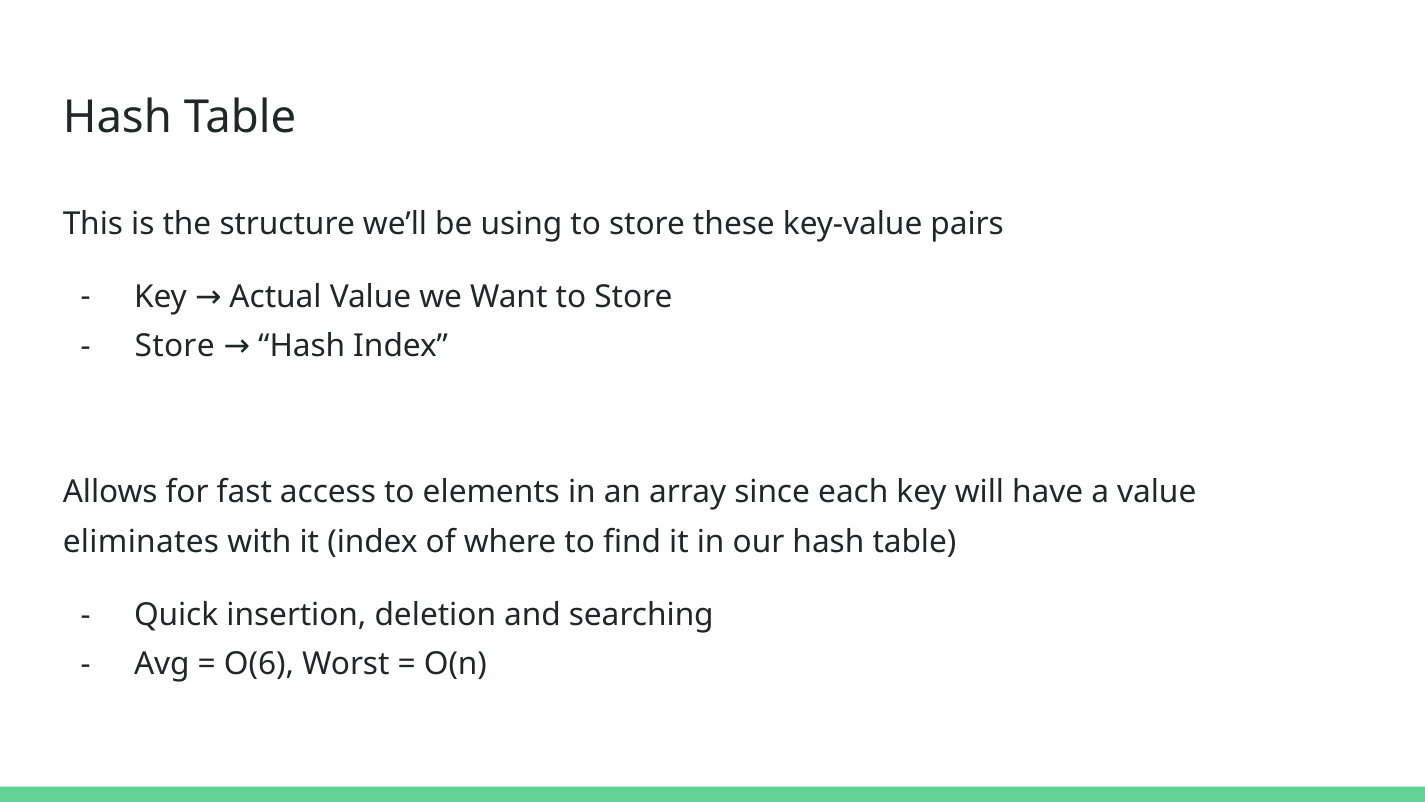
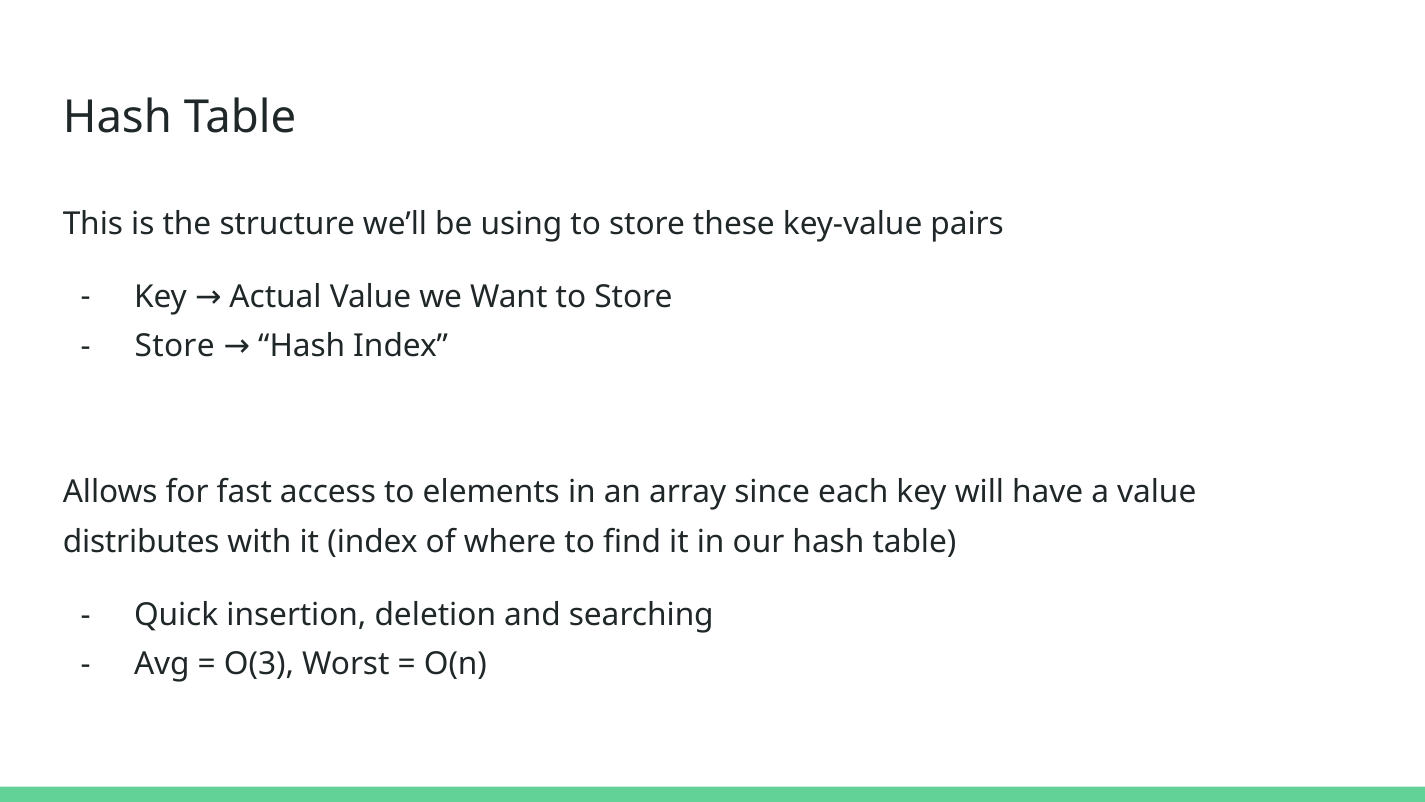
eliminates: eliminates -> distributes
O(6: O(6 -> O(3
